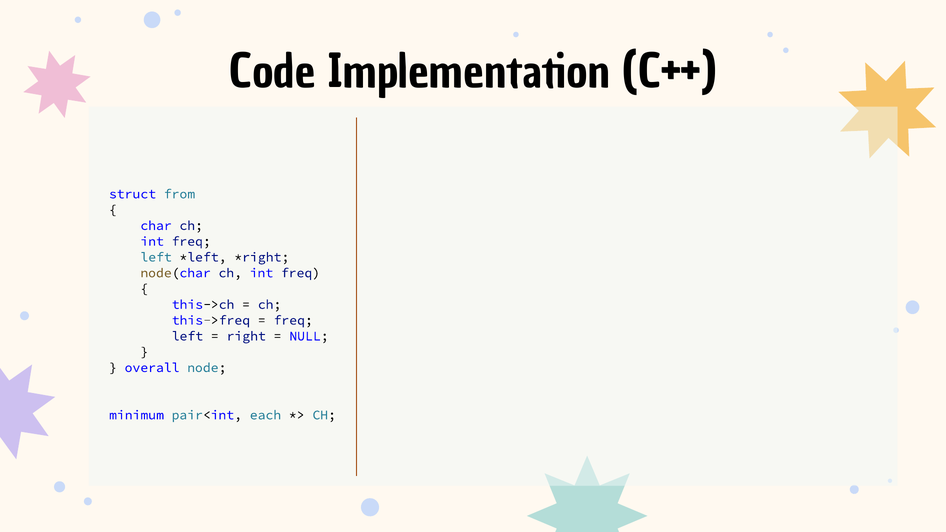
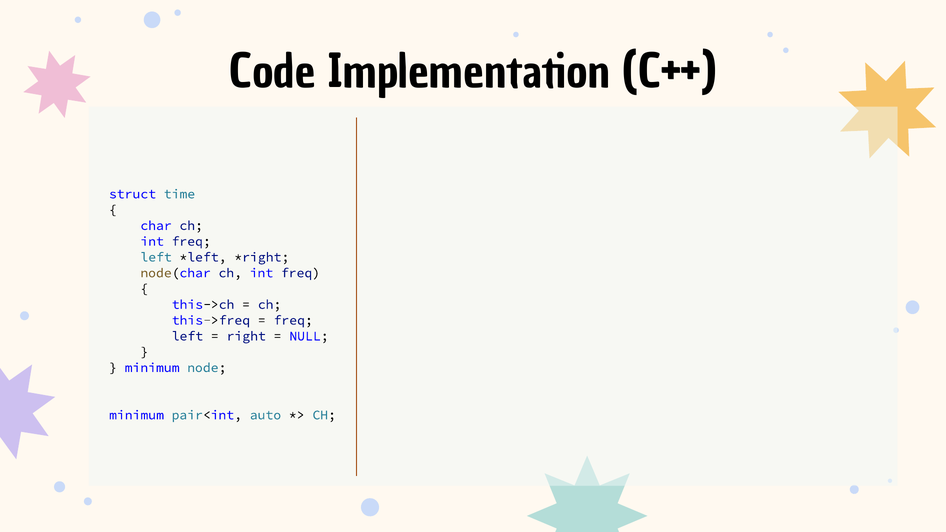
from: from -> time
overall at (152, 368): overall -> minimum
each: each -> auto
